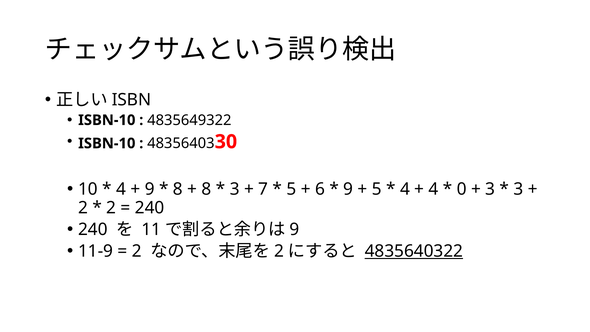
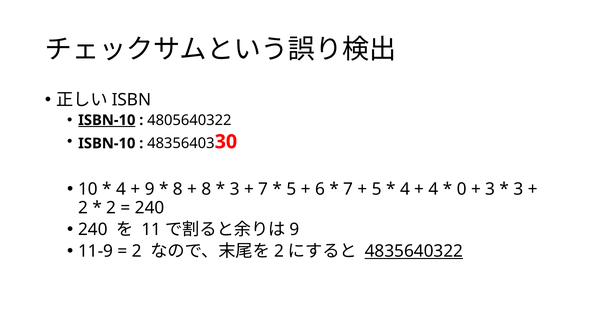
ISBN-10 at (107, 120) underline: none -> present
4835649322: 4835649322 -> 4805640322
9 at (348, 189): 9 -> 7
